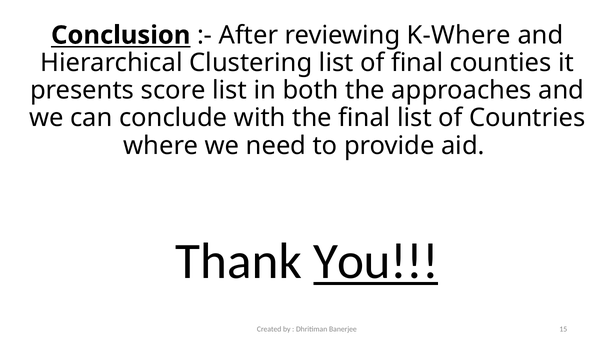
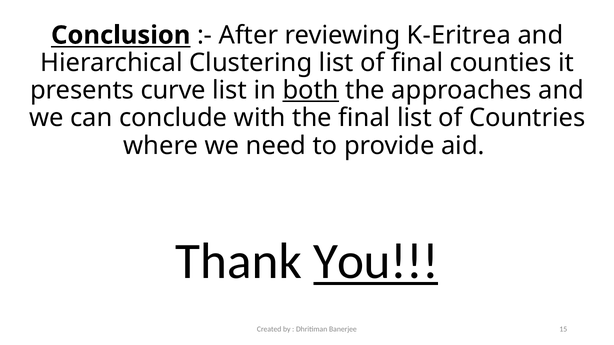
K-Where: K-Where -> K-Eritrea
score: score -> curve
both underline: none -> present
